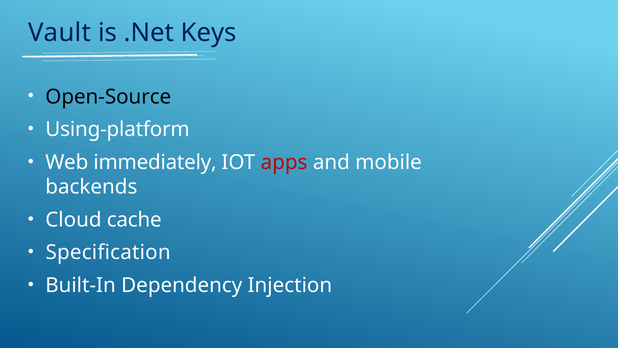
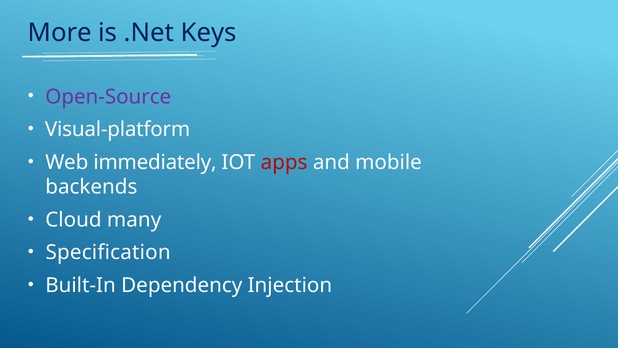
Vault: Vault -> More
Open-Source colour: black -> purple
Using-platform: Using-platform -> Visual-platform
cache: cache -> many
